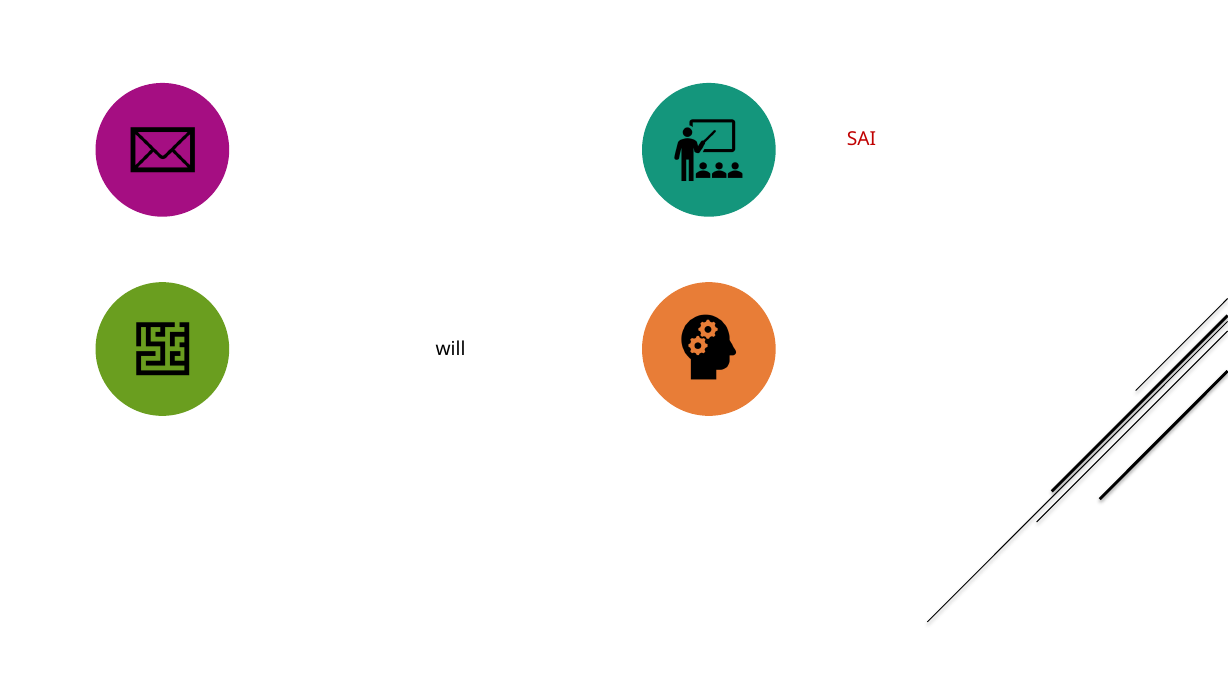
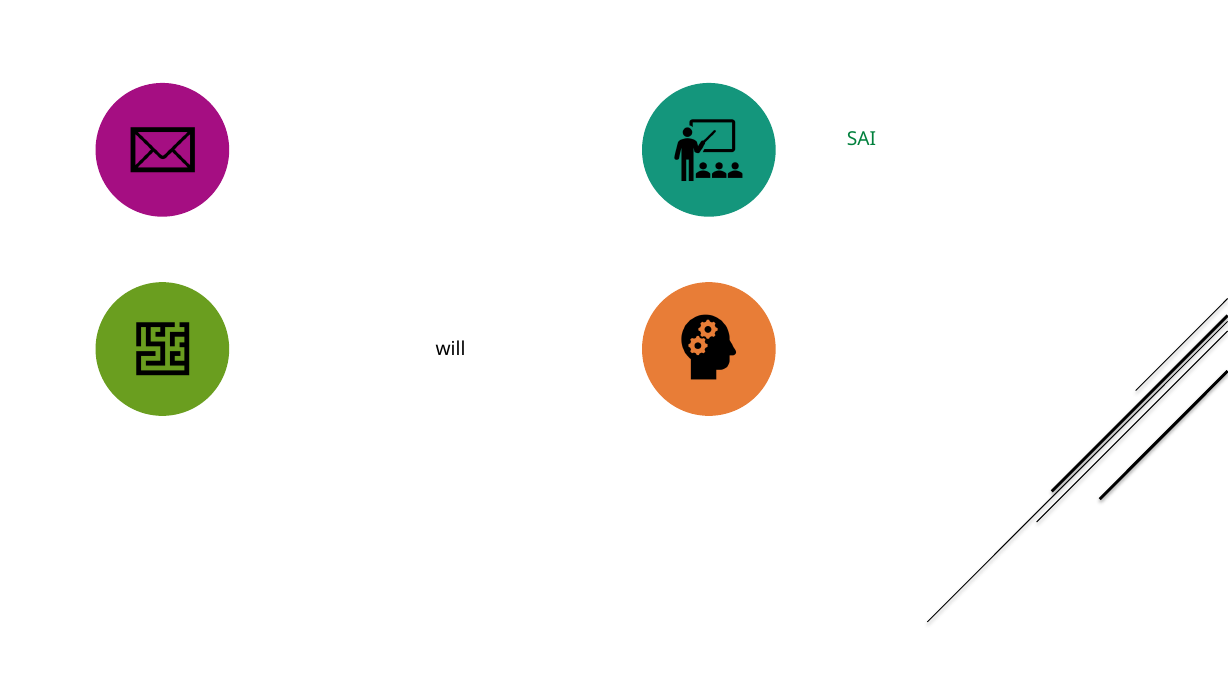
SAI at (861, 139) colour: red -> green
